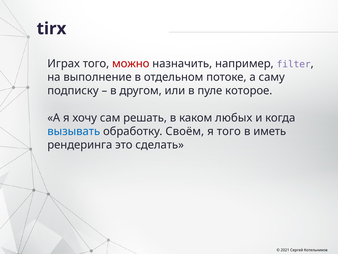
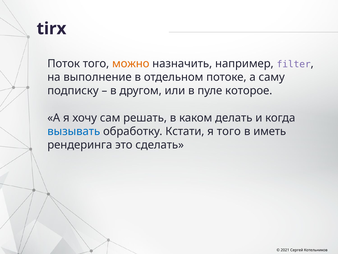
Играх: Играх -> Поток
можно colour: red -> orange
любых: любых -> делать
Своём: Своём -> Кстати
